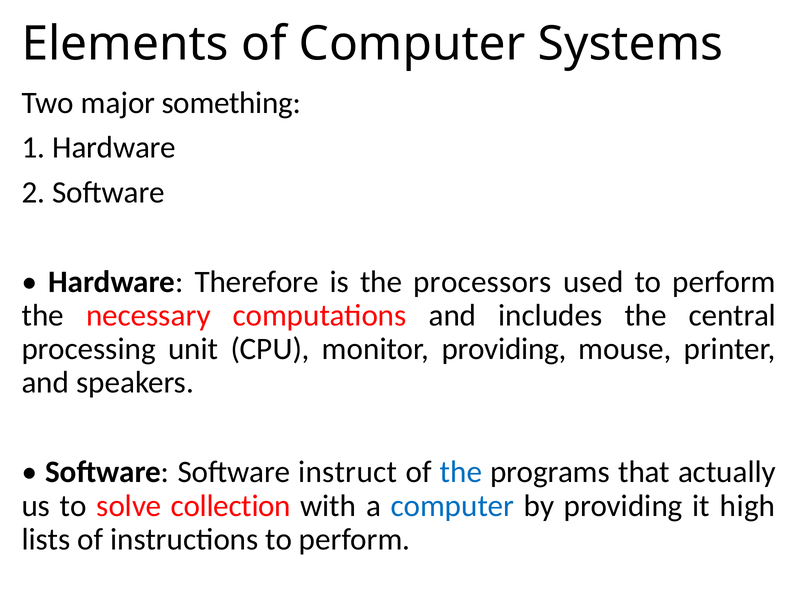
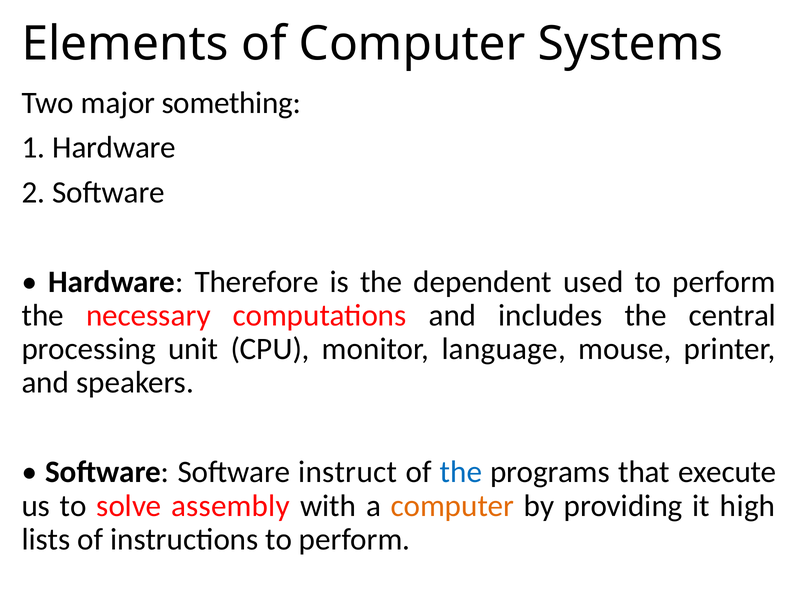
processors: processors -> dependent
monitor providing: providing -> language
actually: actually -> execute
collection: collection -> assembly
computer at (452, 506) colour: blue -> orange
